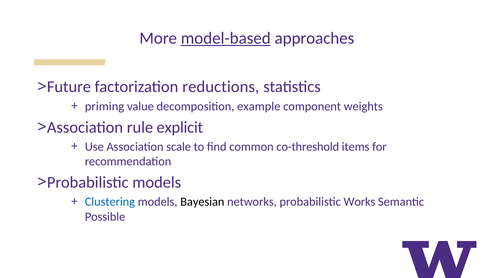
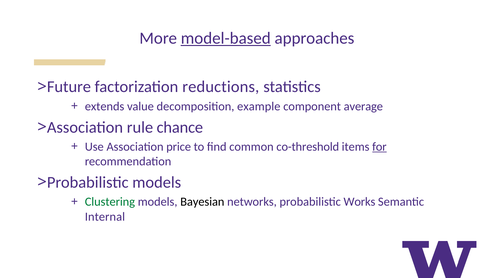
priming: priming -> extends
weights: weights -> average
explicit: explicit -> chance
scale: scale -> price
for underline: none -> present
Clustering colour: blue -> green
Possible: Possible -> Internal
